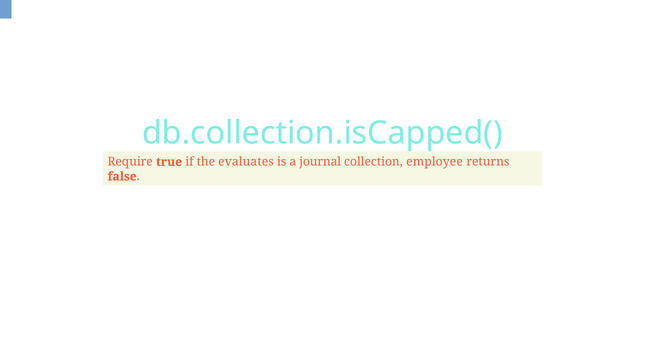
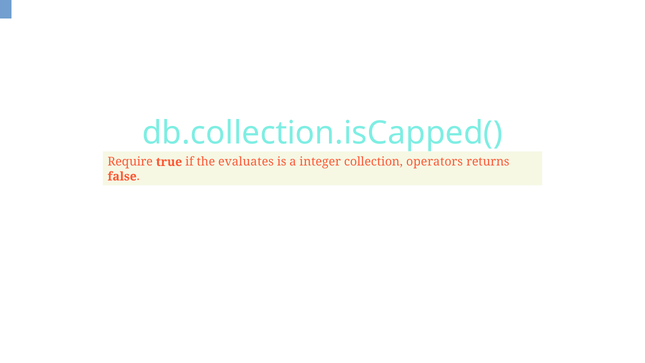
journal: journal -> integer
employee: employee -> operators
